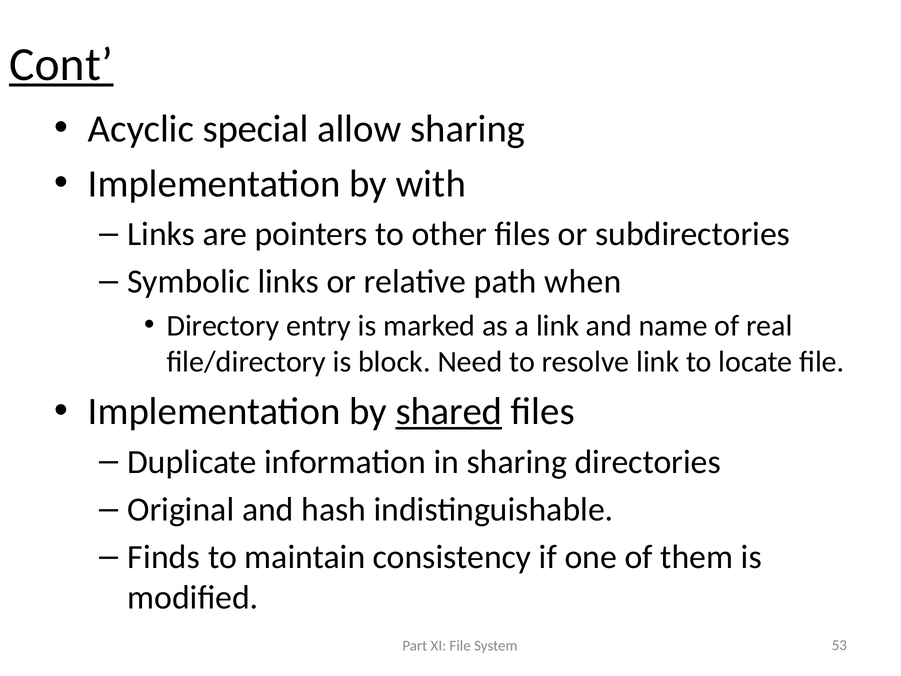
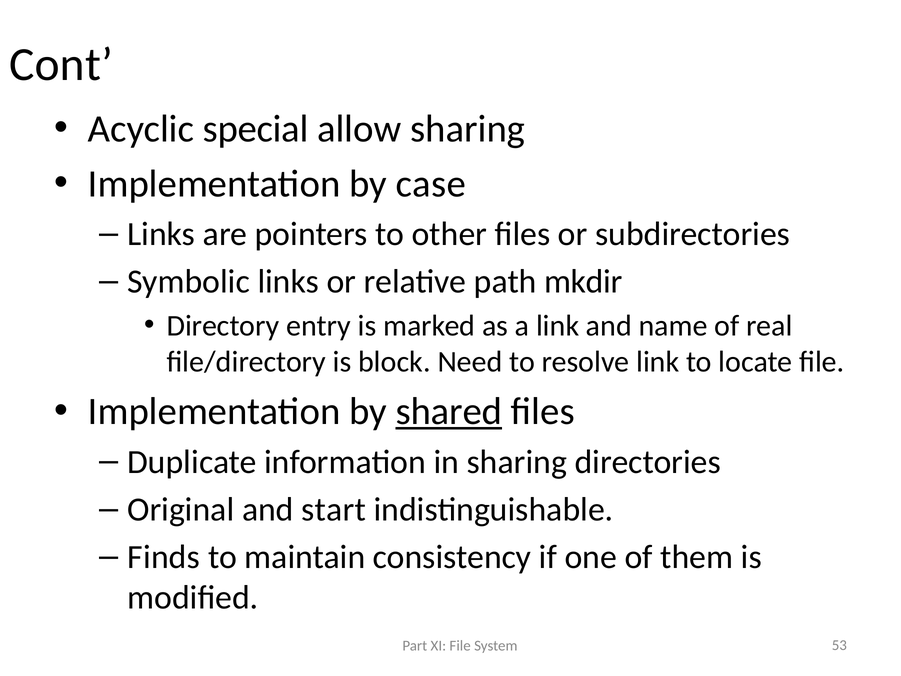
Cont underline: present -> none
with: with -> case
when: when -> mkdir
hash: hash -> start
